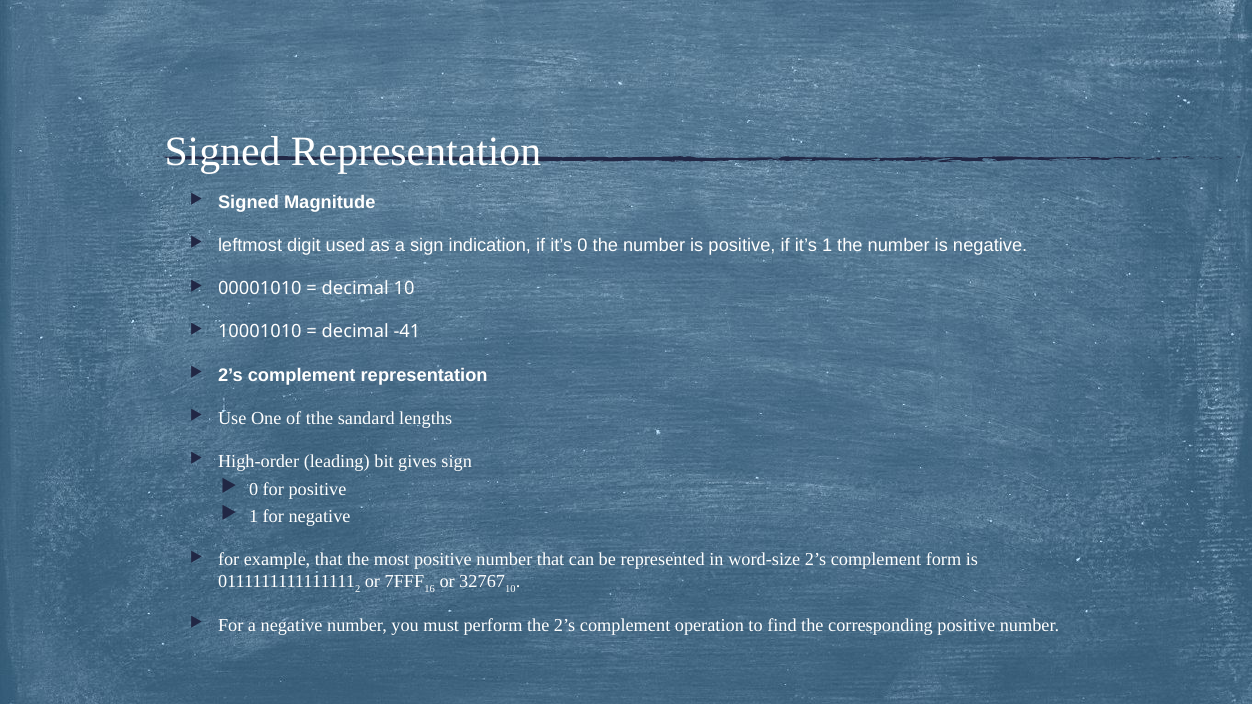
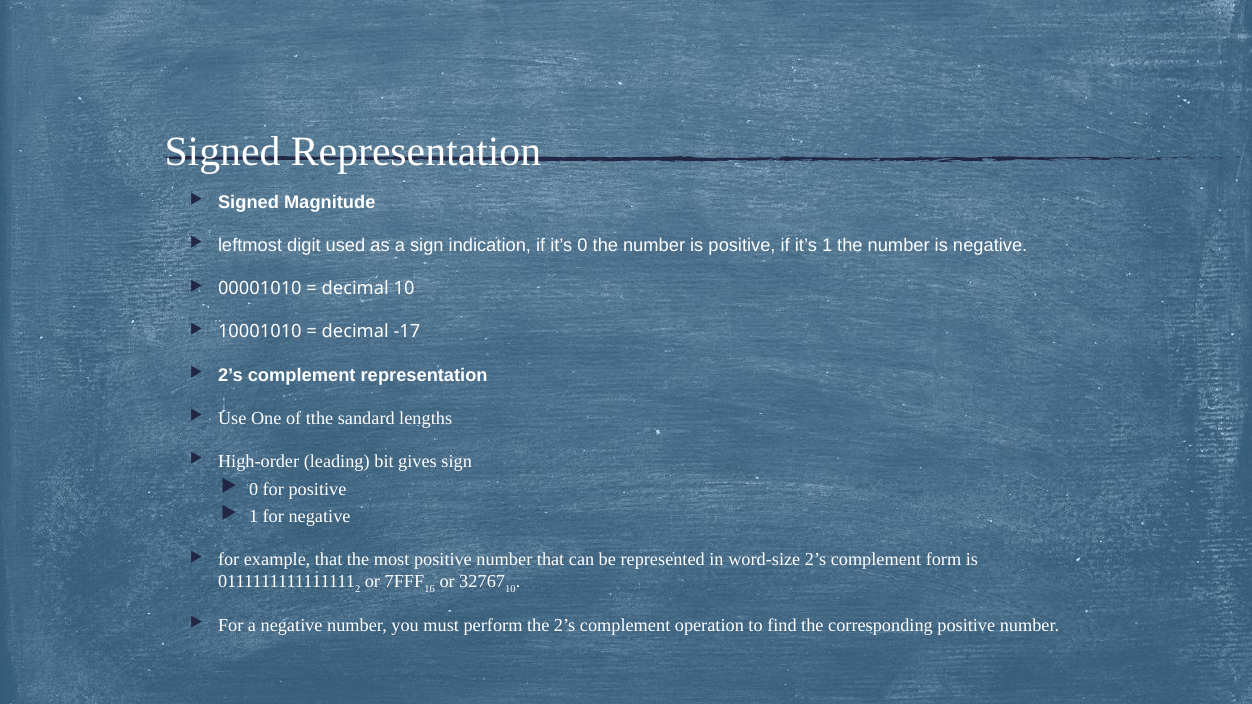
-41: -41 -> -17
